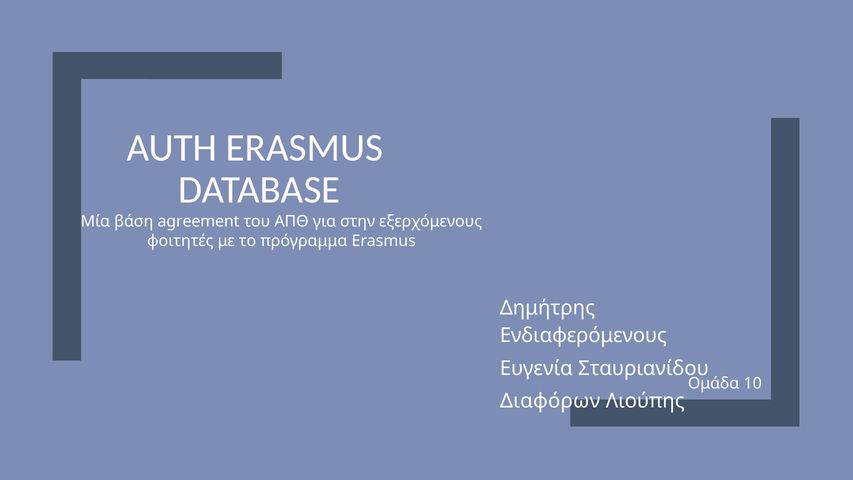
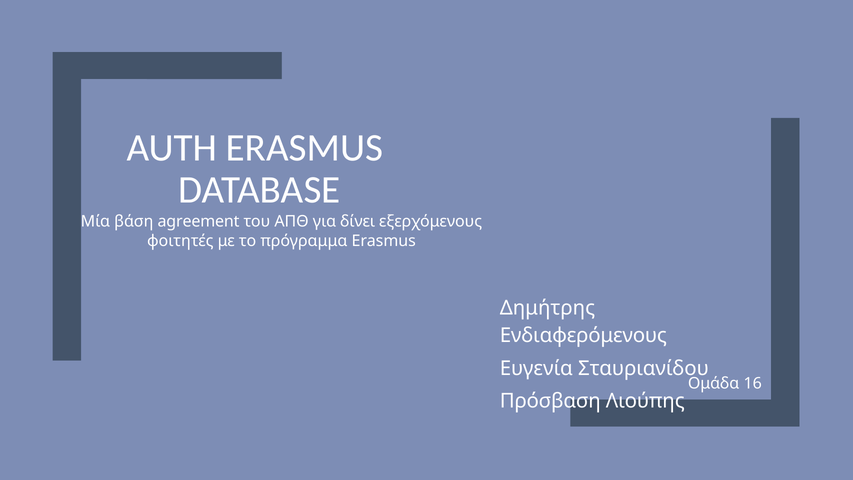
στην: στην -> δίνει
10: 10 -> 16
Διαφόρων: Διαφόρων -> Πρόσβαση
